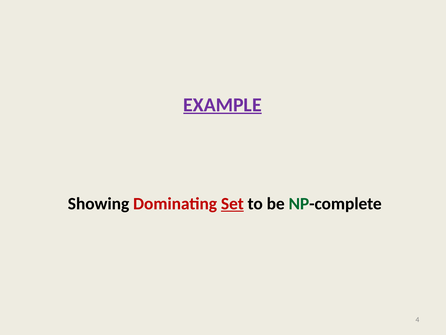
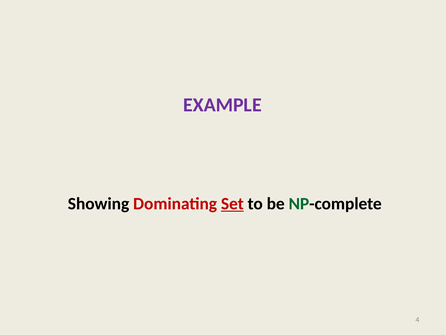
EXAMPLE underline: present -> none
